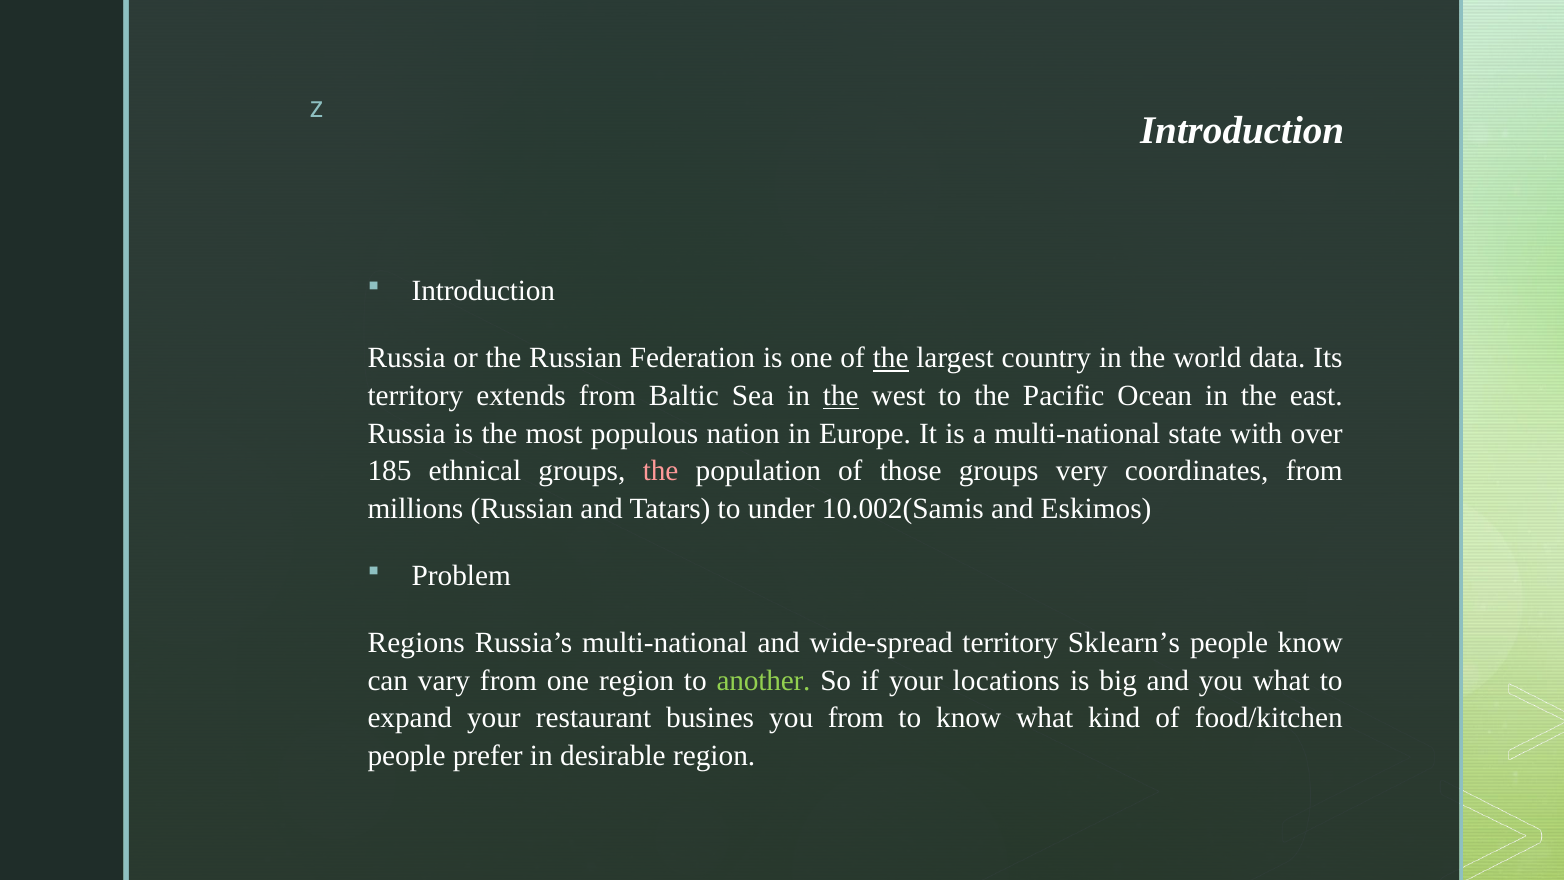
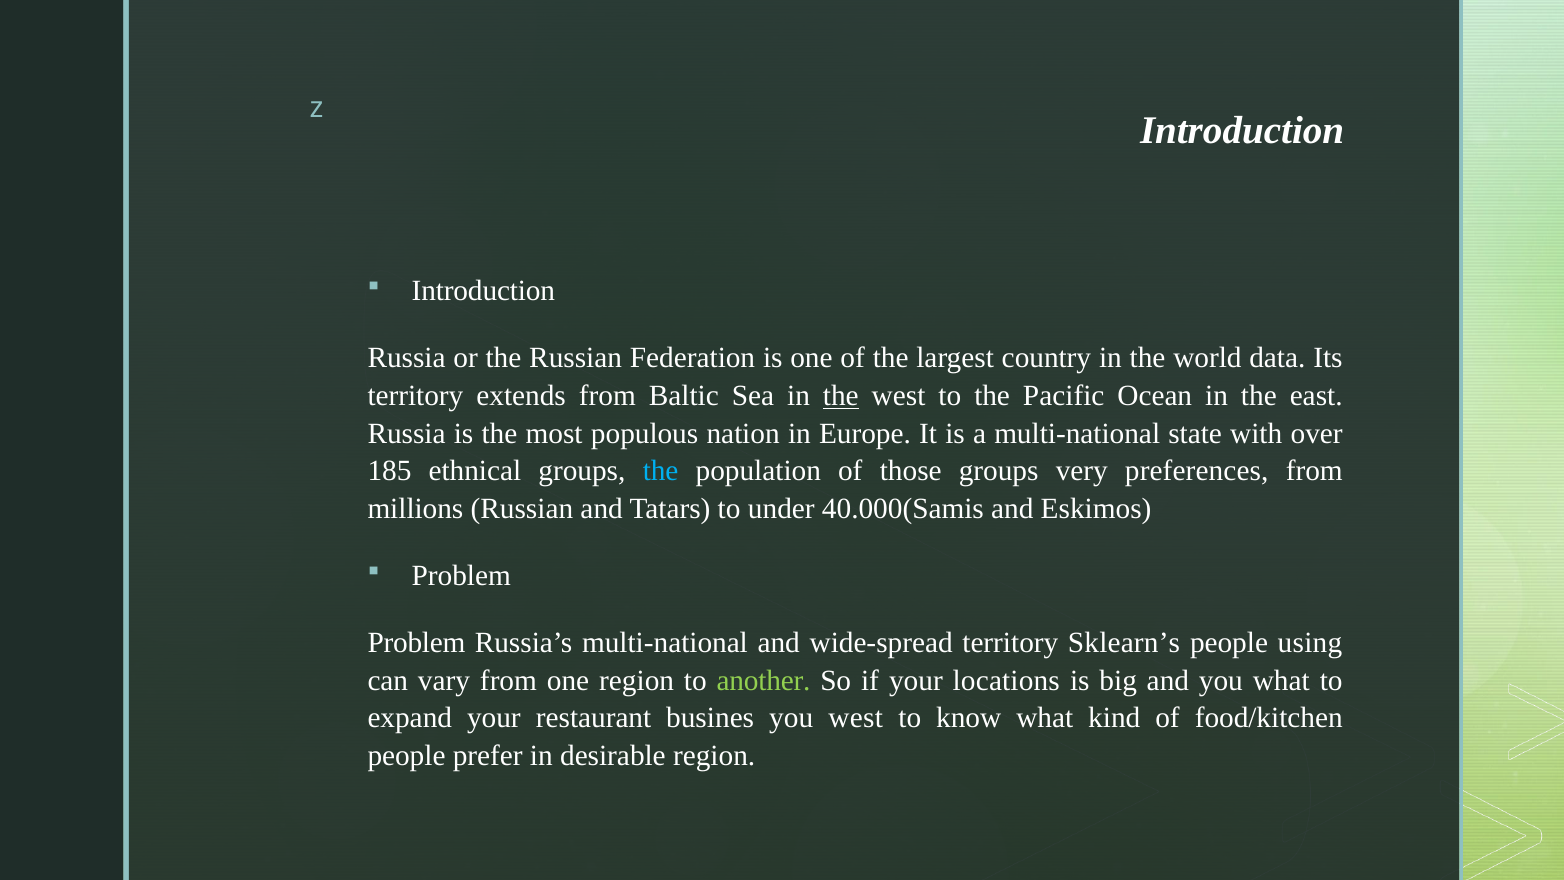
the at (891, 358) underline: present -> none
the at (661, 471) colour: pink -> light blue
coordinates: coordinates -> preferences
10.002(Samis: 10.002(Samis -> 40.000(Samis
Regions at (416, 643): Regions -> Problem
people know: know -> using
you from: from -> west
